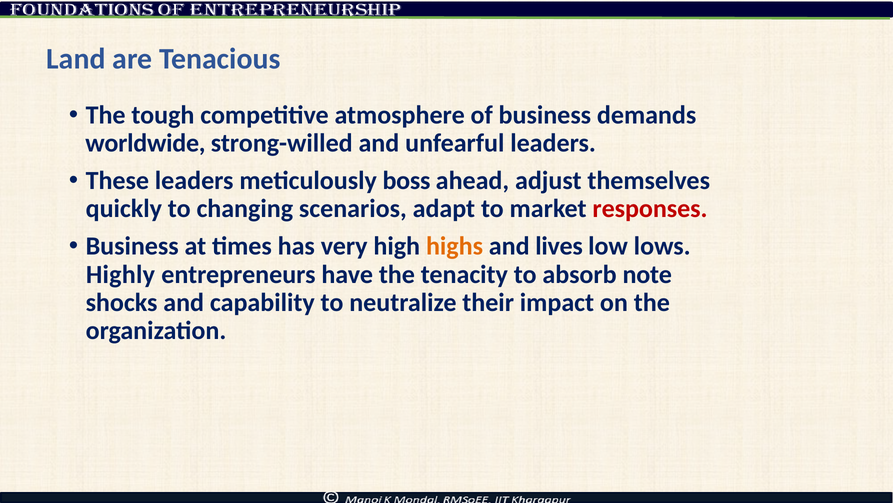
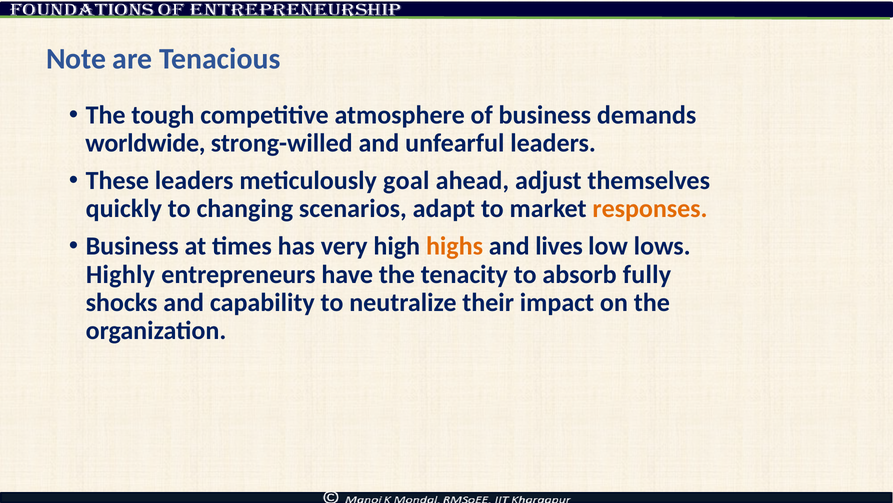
Land: Land -> Note
boss: boss -> goal
responses colour: red -> orange
note: note -> fully
